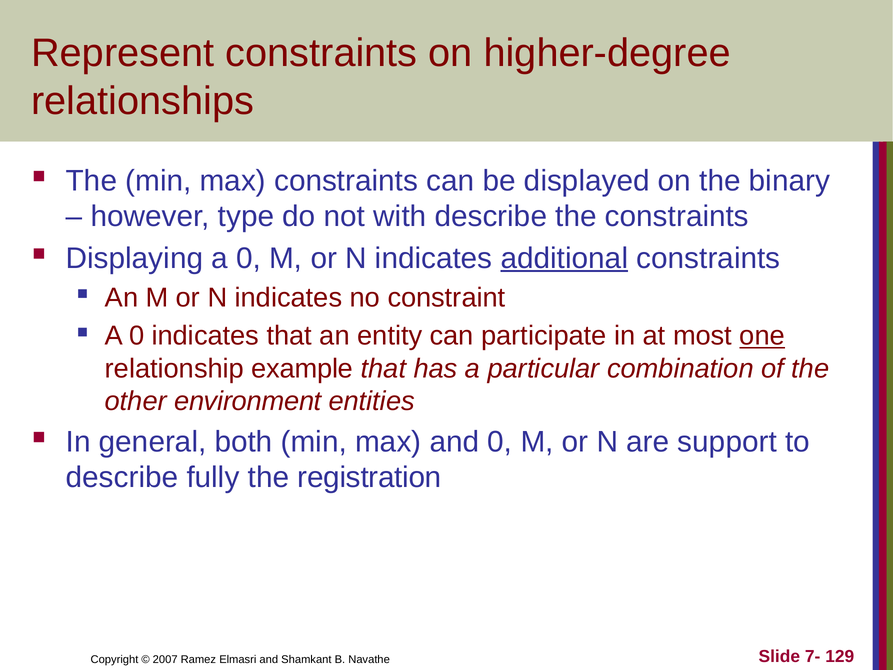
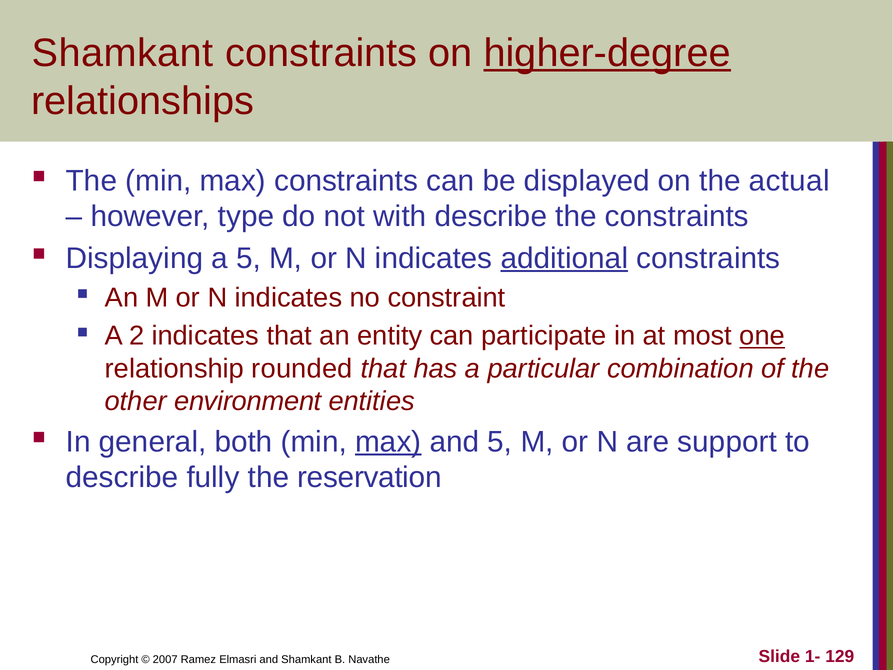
Represent at (123, 53): Represent -> Shamkant
higher-degree underline: none -> present
binary: binary -> actual
Displaying a 0: 0 -> 5
0 at (137, 336): 0 -> 2
example: example -> rounded
max at (388, 442) underline: none -> present
and 0: 0 -> 5
registration: registration -> reservation
7-: 7- -> 1-
